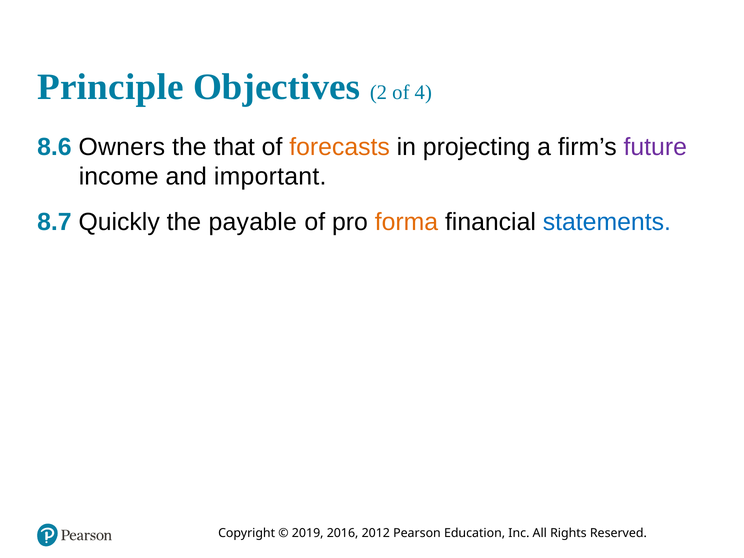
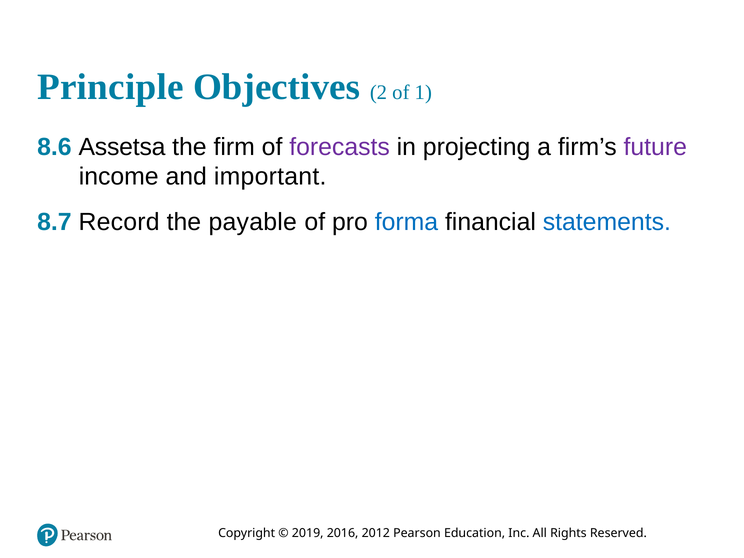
4: 4 -> 1
Owners: Owners -> Assetsa
that: that -> firm
forecasts colour: orange -> purple
Quickly: Quickly -> Record
forma colour: orange -> blue
